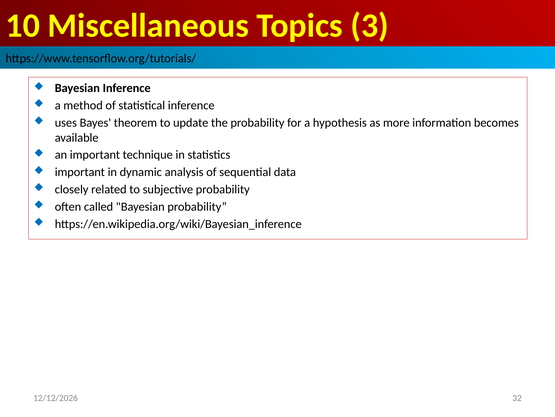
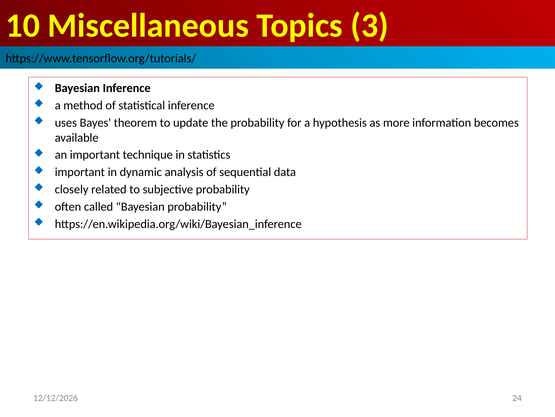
32: 32 -> 24
